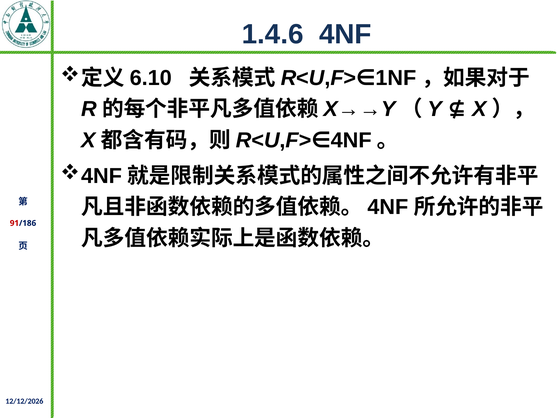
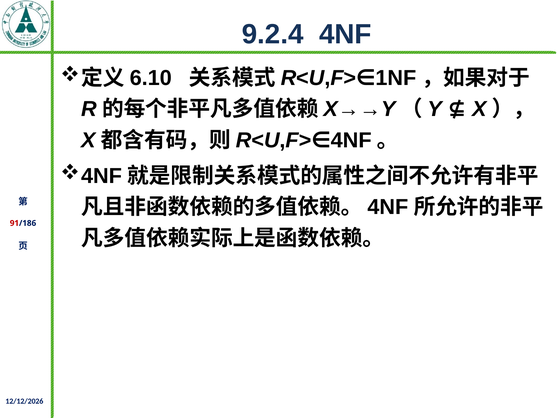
1.4.6: 1.4.6 -> 9.2.4
